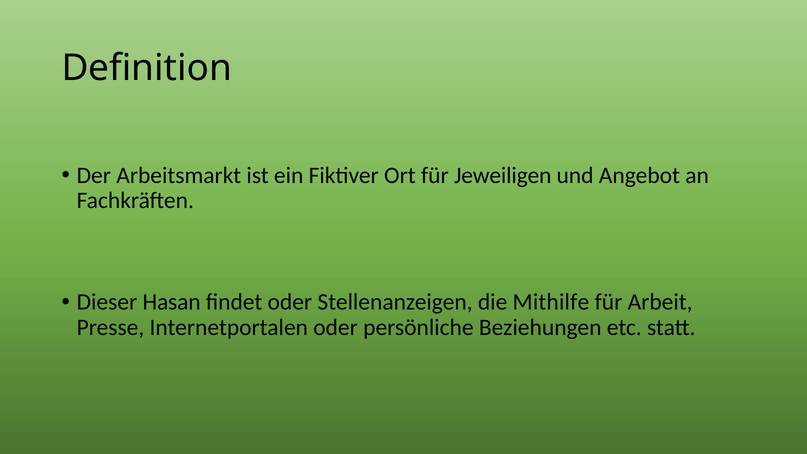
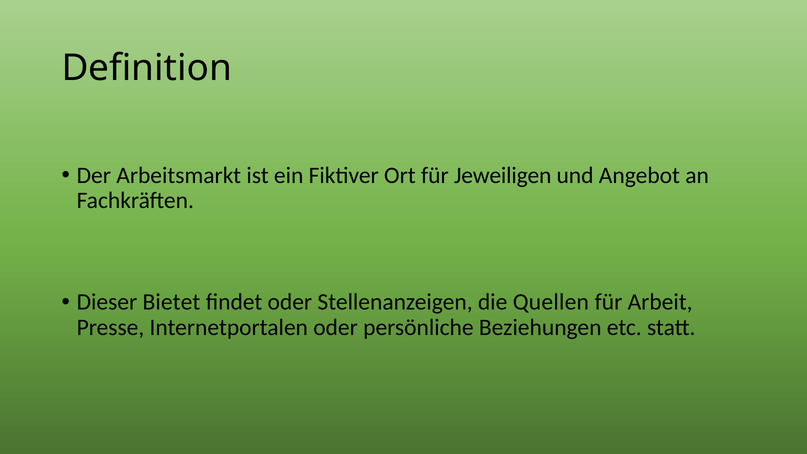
Hasan: Hasan -> Bietet
Mithilfe: Mithilfe -> Quellen
